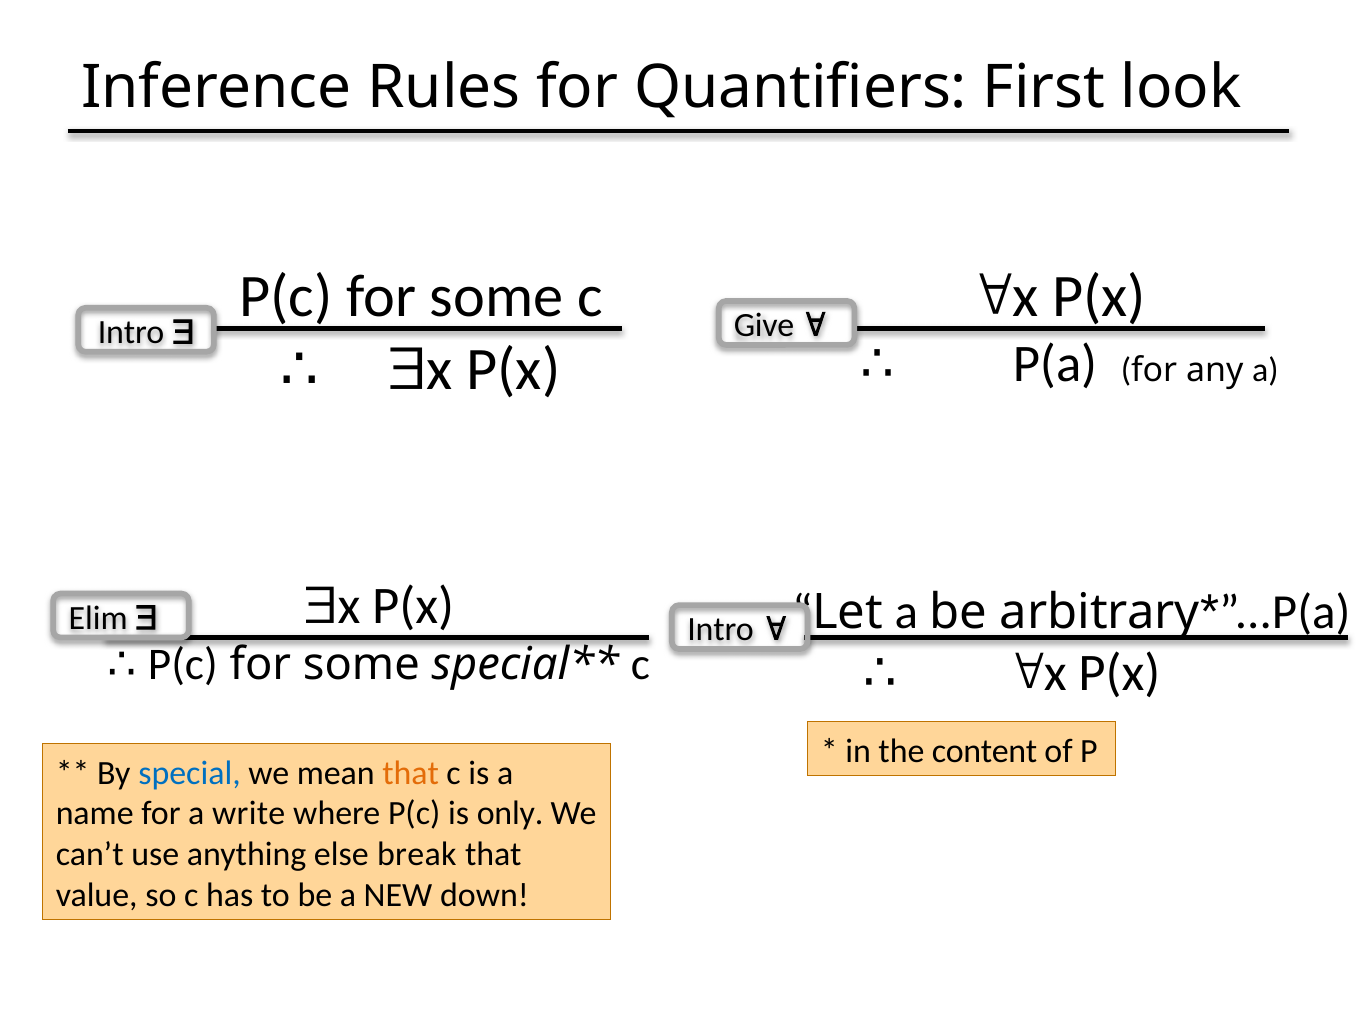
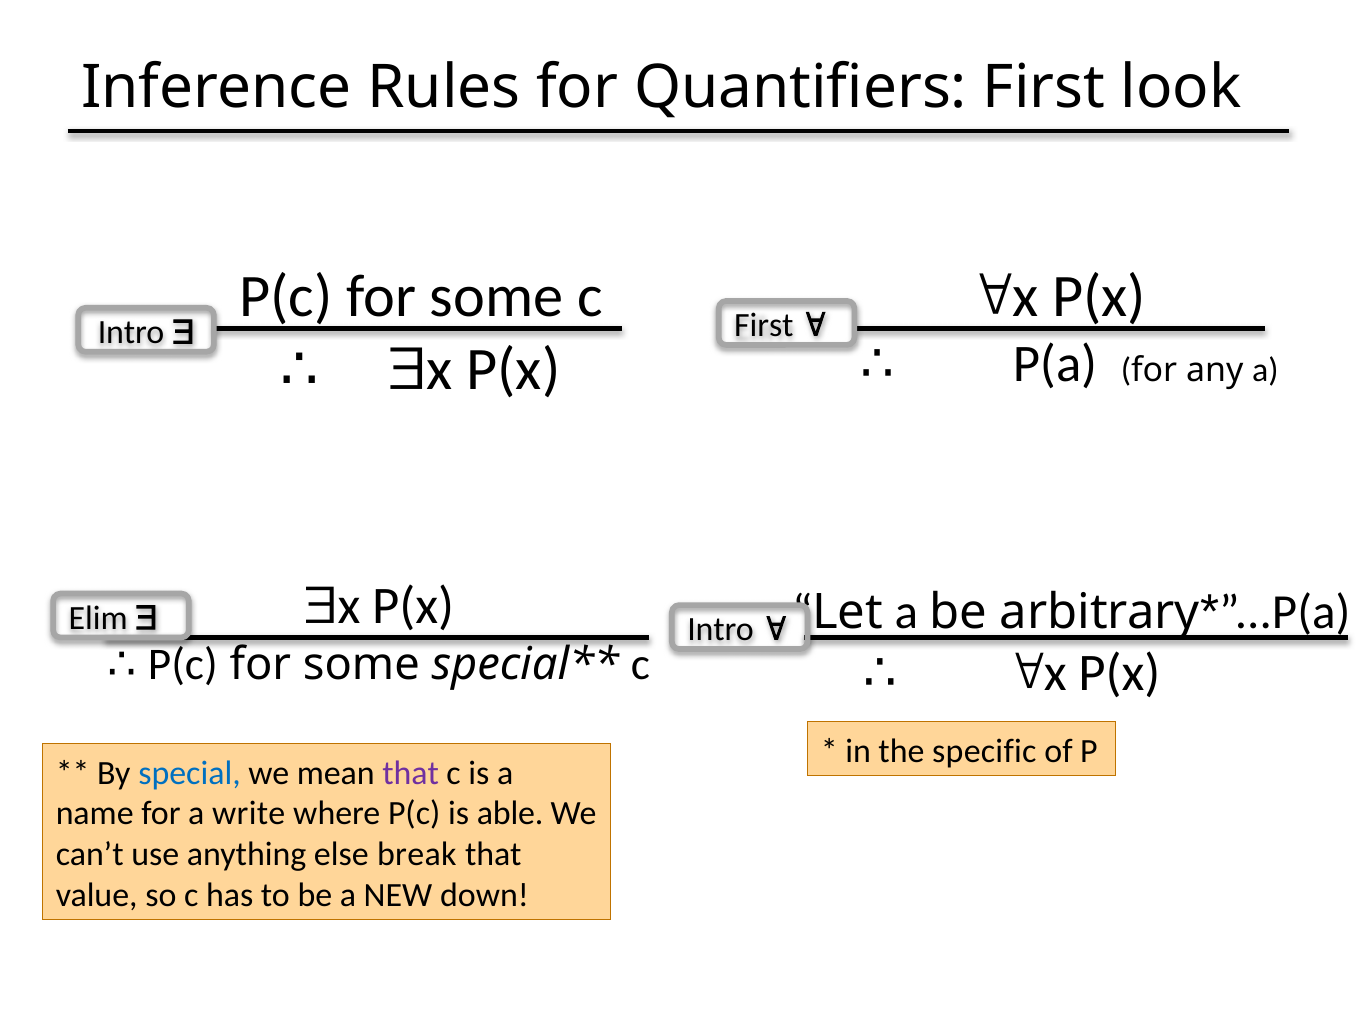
Give at (764, 325): Give -> First
content: content -> specific
that at (411, 773) colour: orange -> purple
only: only -> able
